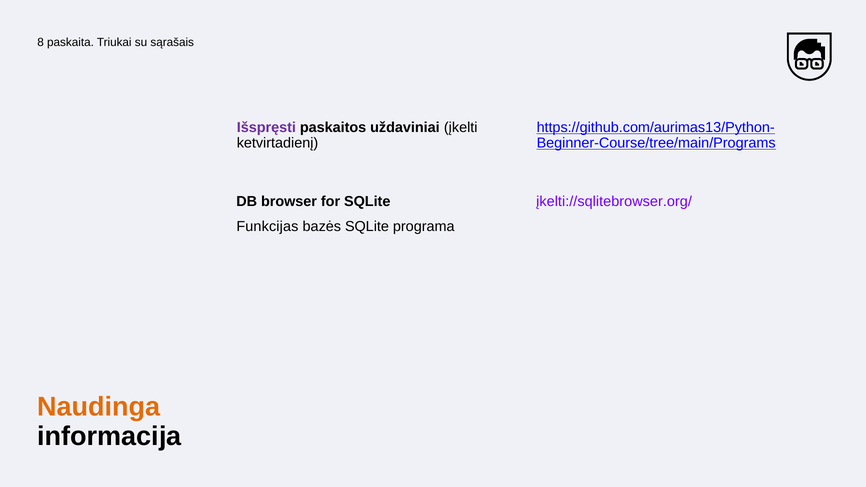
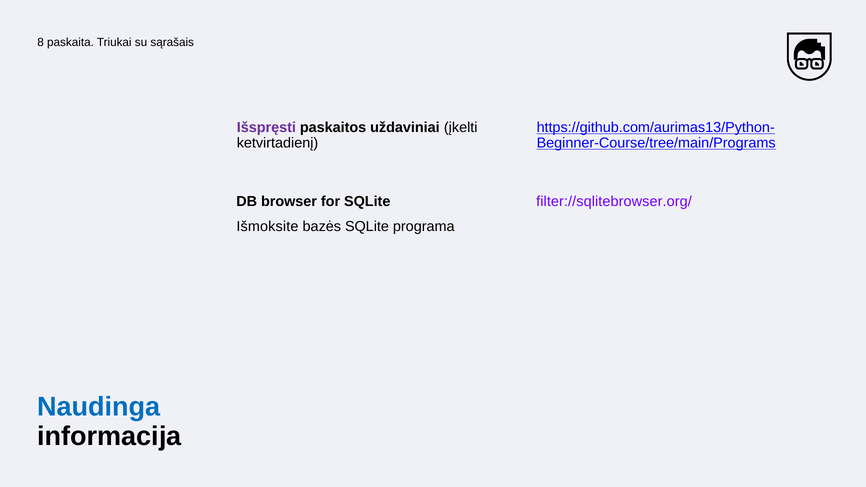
įkelti://sqlitebrowser.org/: įkelti://sqlitebrowser.org/ -> filter://sqlitebrowser.org/
Funkcijas: Funkcijas -> Išmoksite
Naudinga colour: orange -> blue
